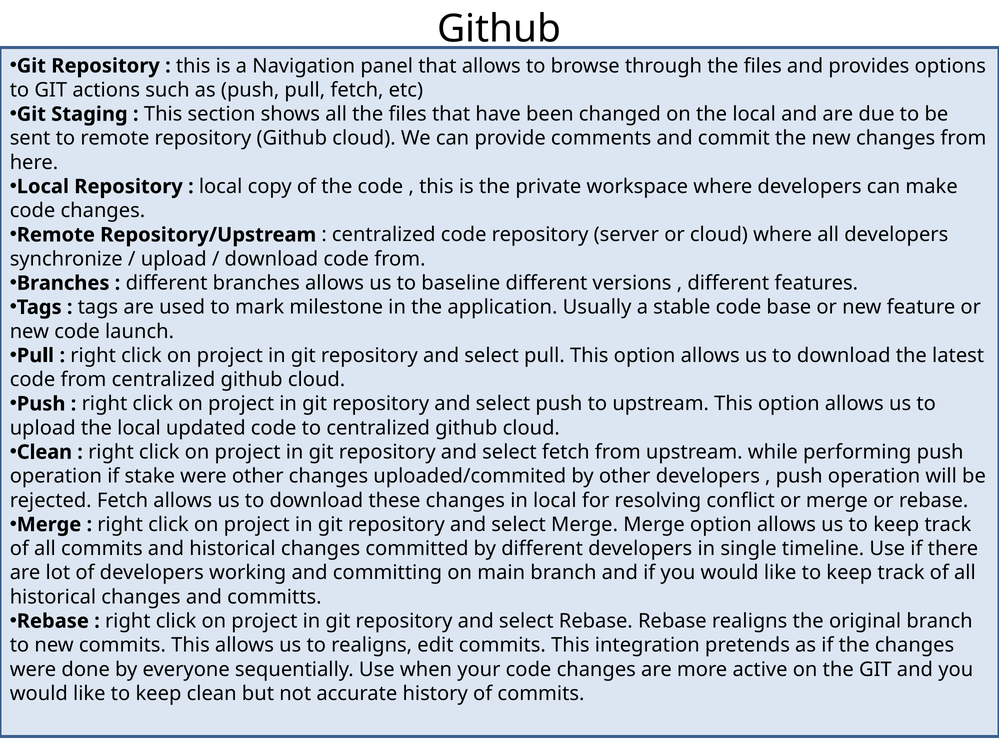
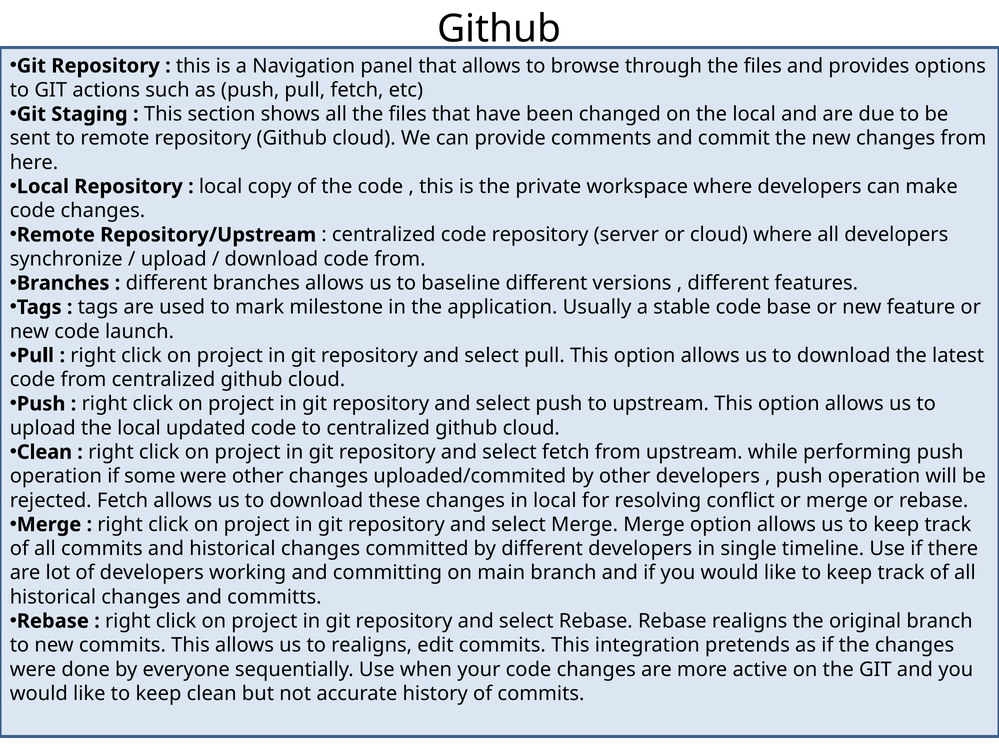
stake: stake -> some
